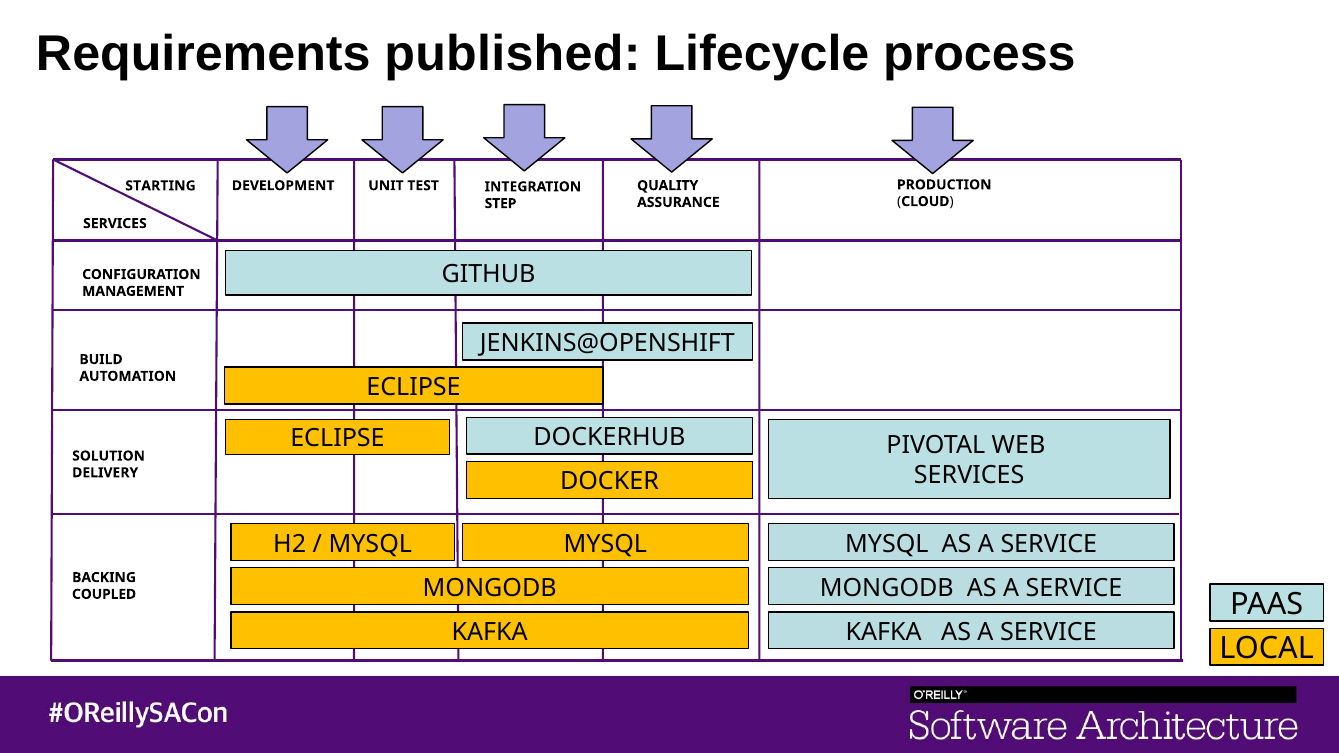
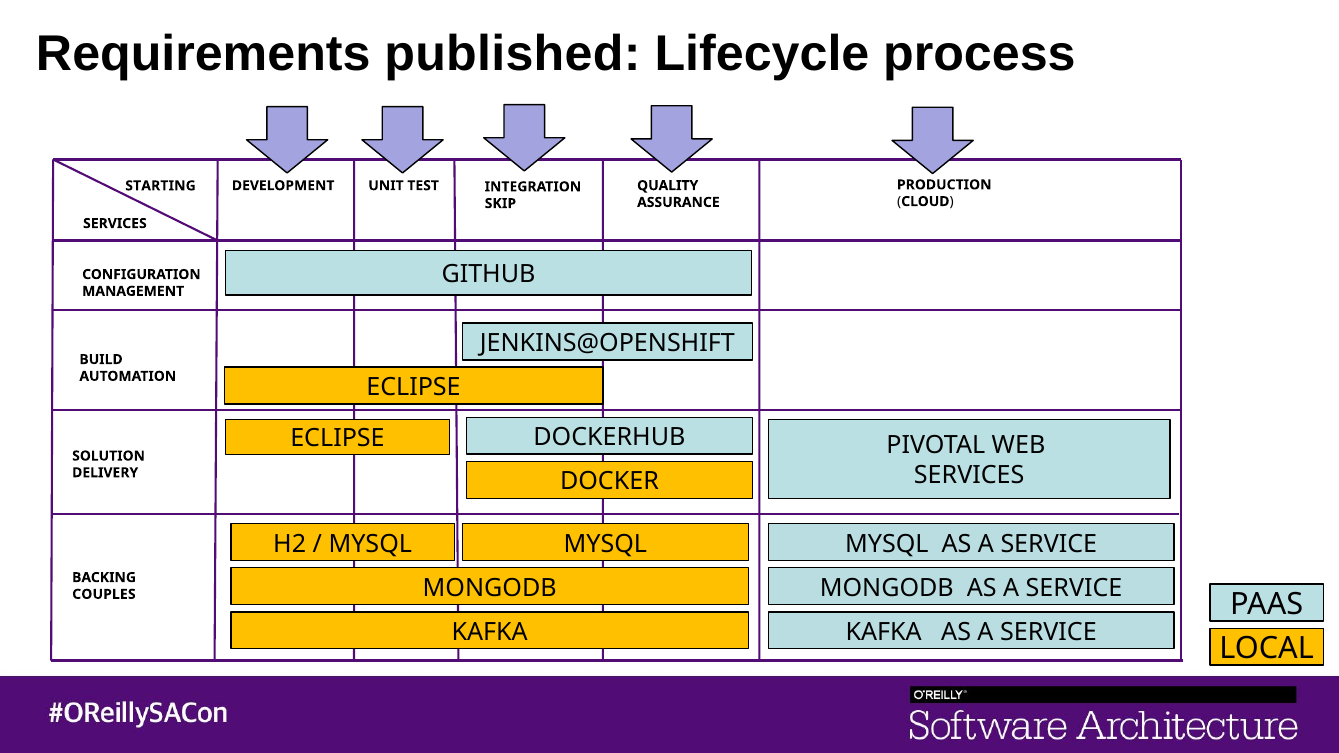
STEP: STEP -> SKIP
COUPLED: COUPLED -> COUPLES
